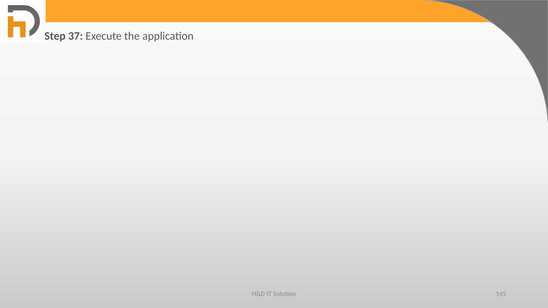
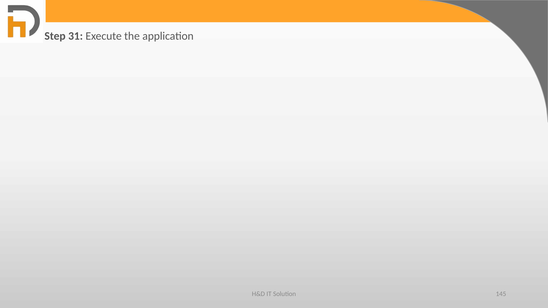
37: 37 -> 31
